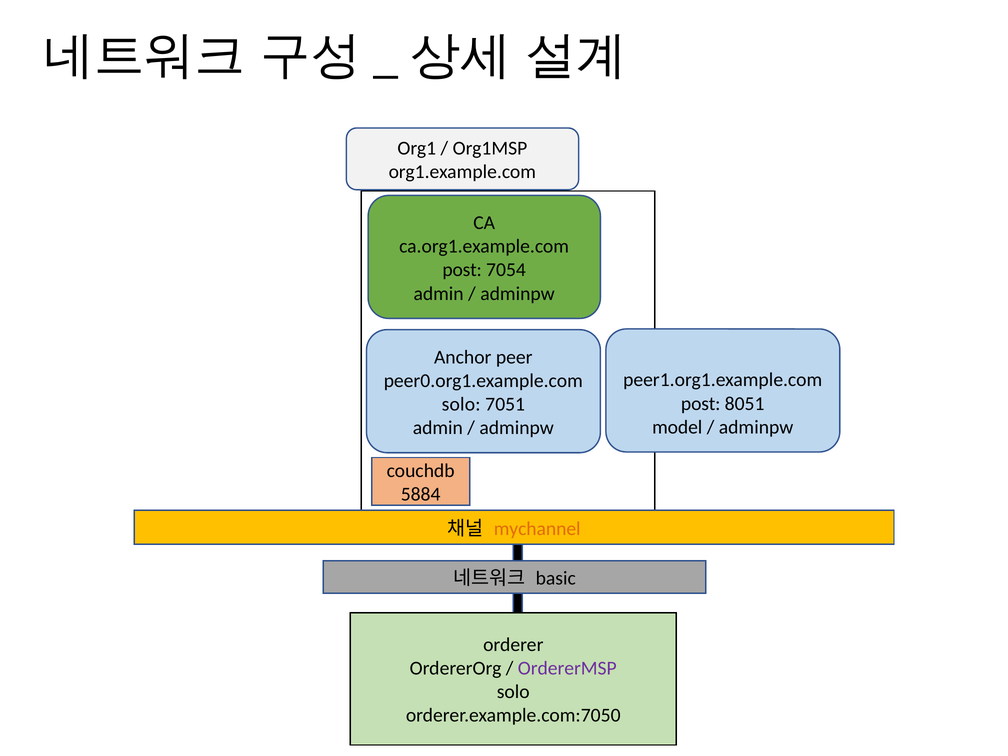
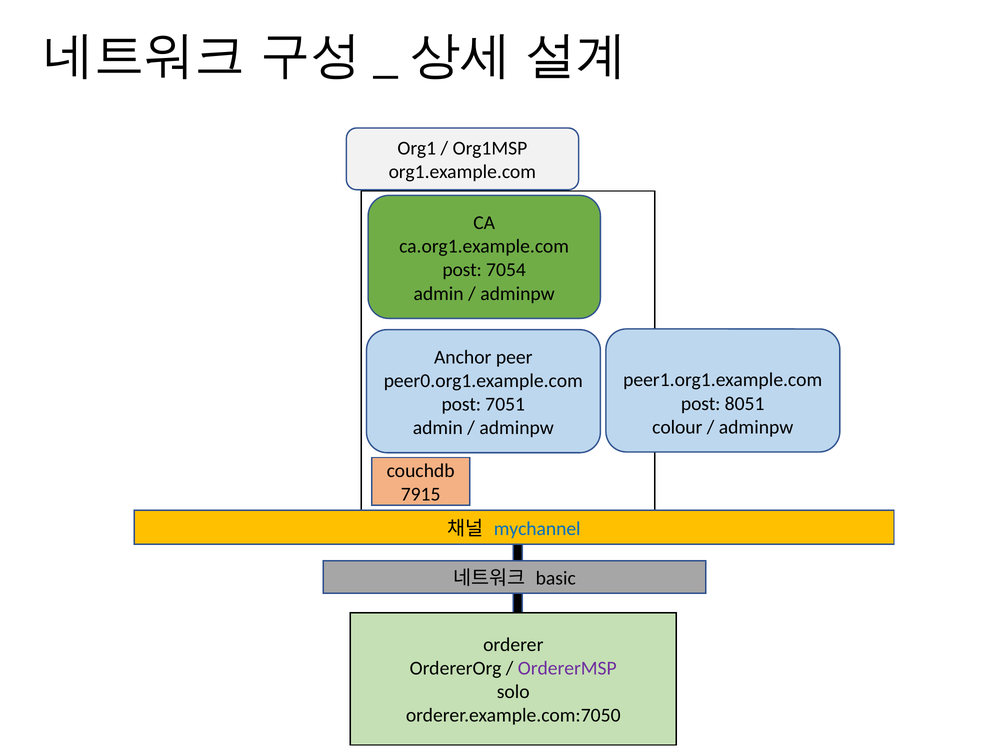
solo at (461, 404): solo -> post
model: model -> colour
5884: 5884 -> 7915
mychannel colour: orange -> blue
